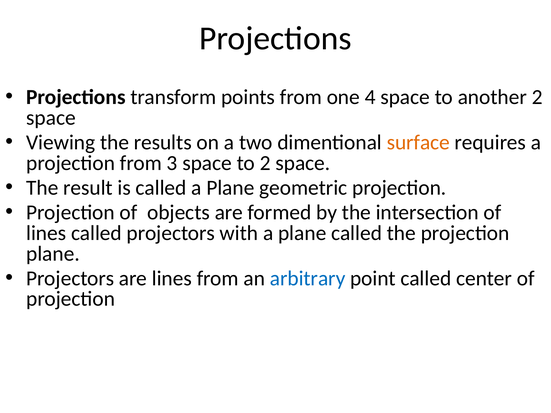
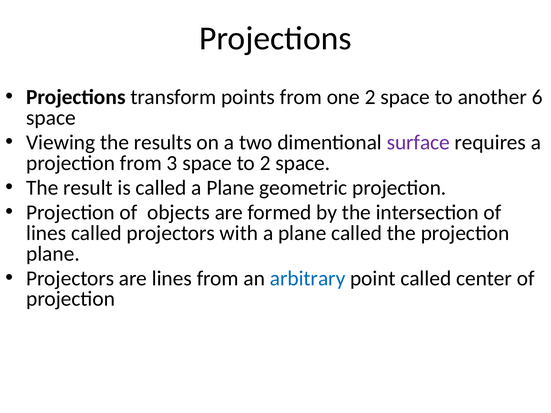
one 4: 4 -> 2
another 2: 2 -> 6
surface colour: orange -> purple
